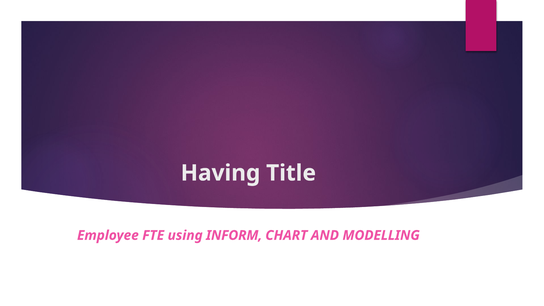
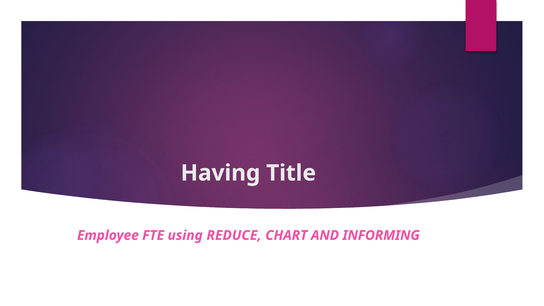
INFORM: INFORM -> REDUCE
MODELLING: MODELLING -> INFORMING
